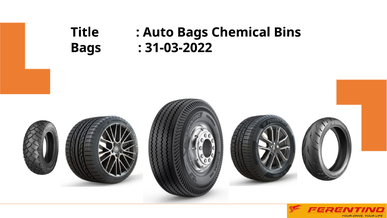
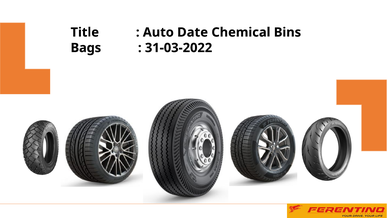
Auto Bags: Bags -> Date
